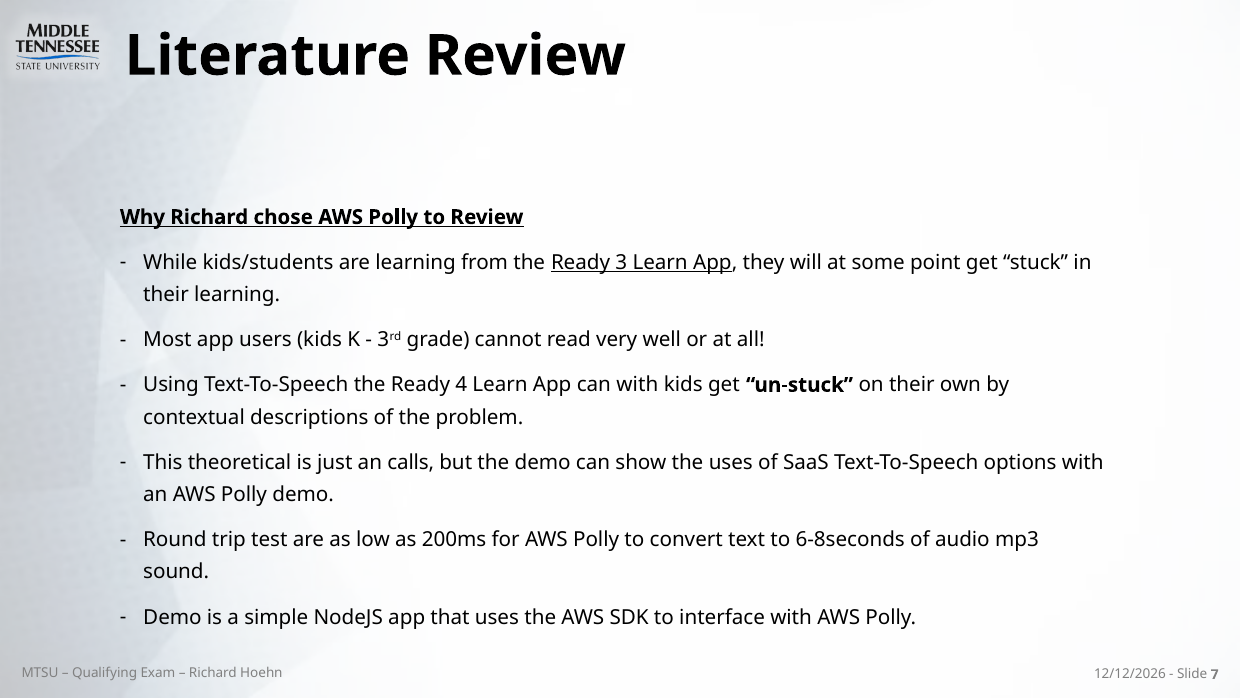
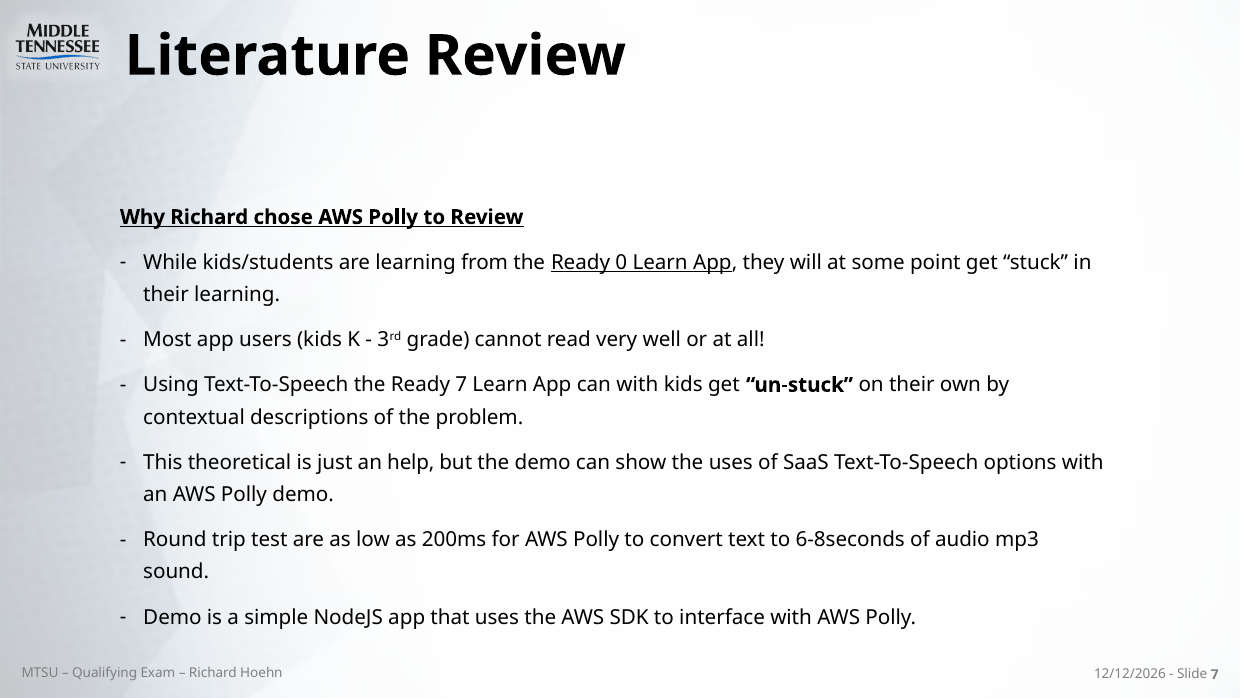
3: 3 -> 0
Ready 4: 4 -> 7
calls: calls -> help
